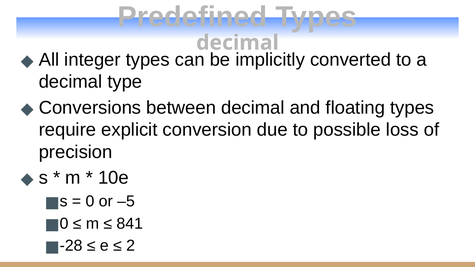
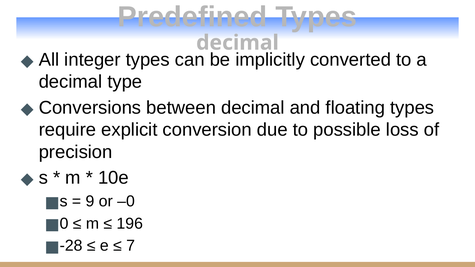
0: 0 -> 9
–5: –5 -> –0
841: 841 -> 196
2: 2 -> 7
